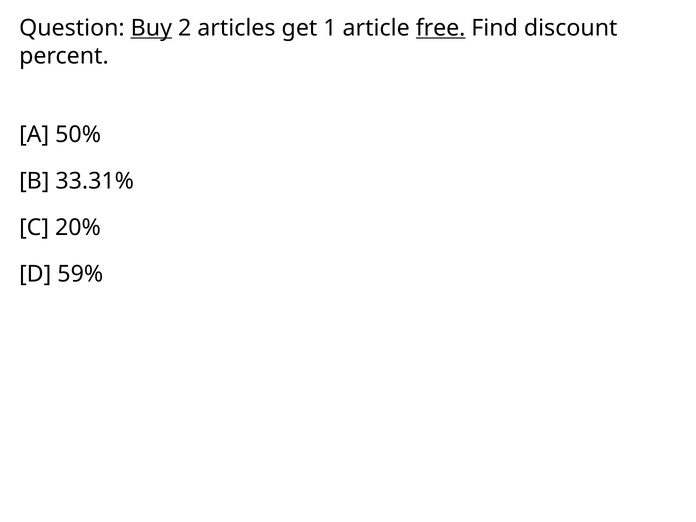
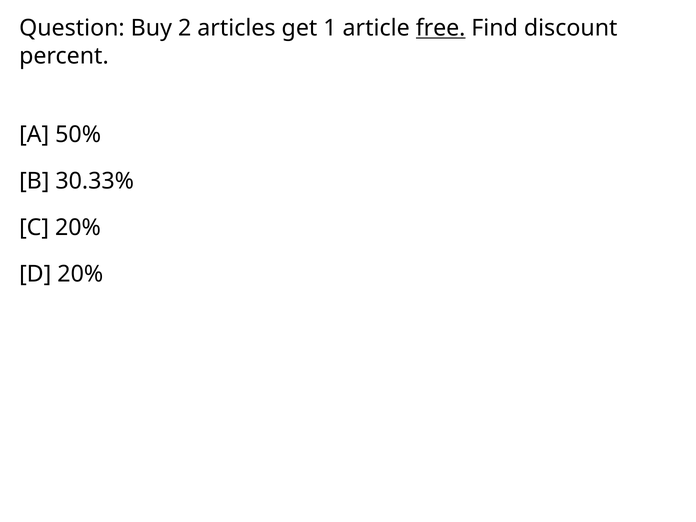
Buy underline: present -> none
33.31%: 33.31% -> 30.33%
D 59%: 59% -> 20%
